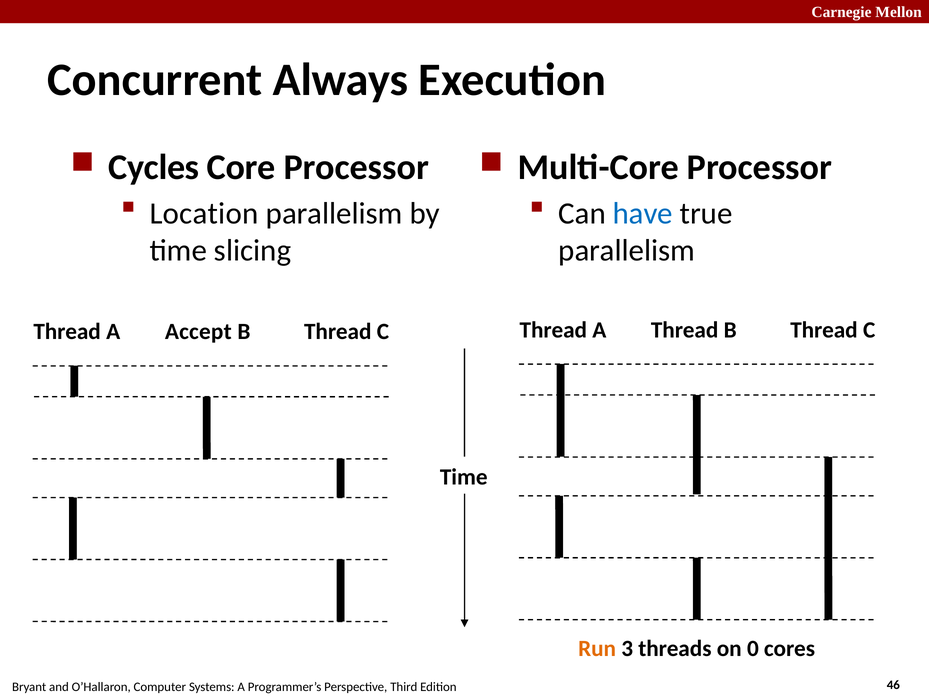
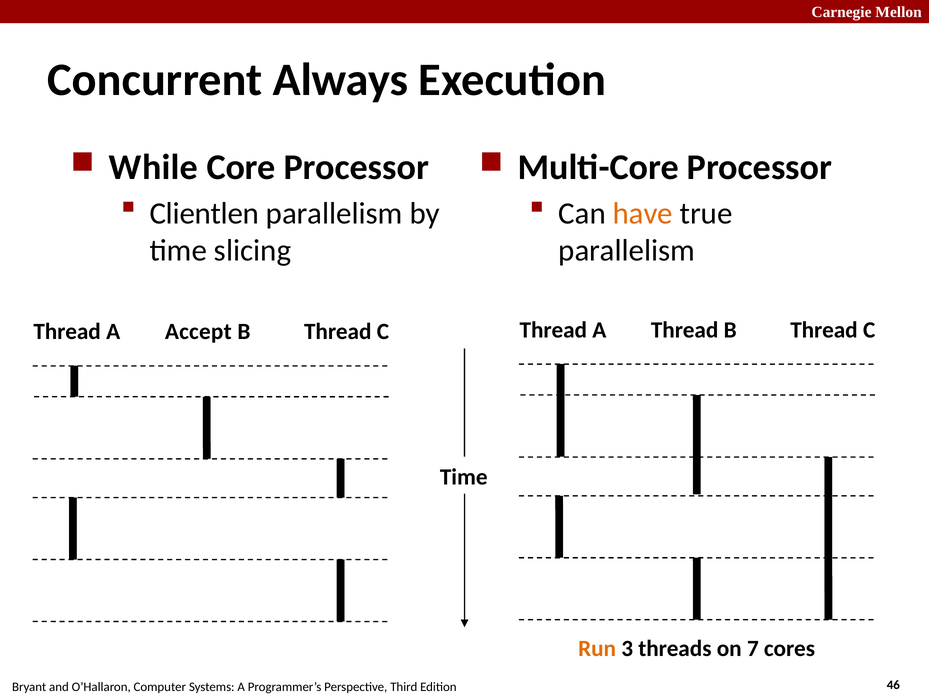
Cycles: Cycles -> While
Location: Location -> Clientlen
have colour: blue -> orange
0: 0 -> 7
